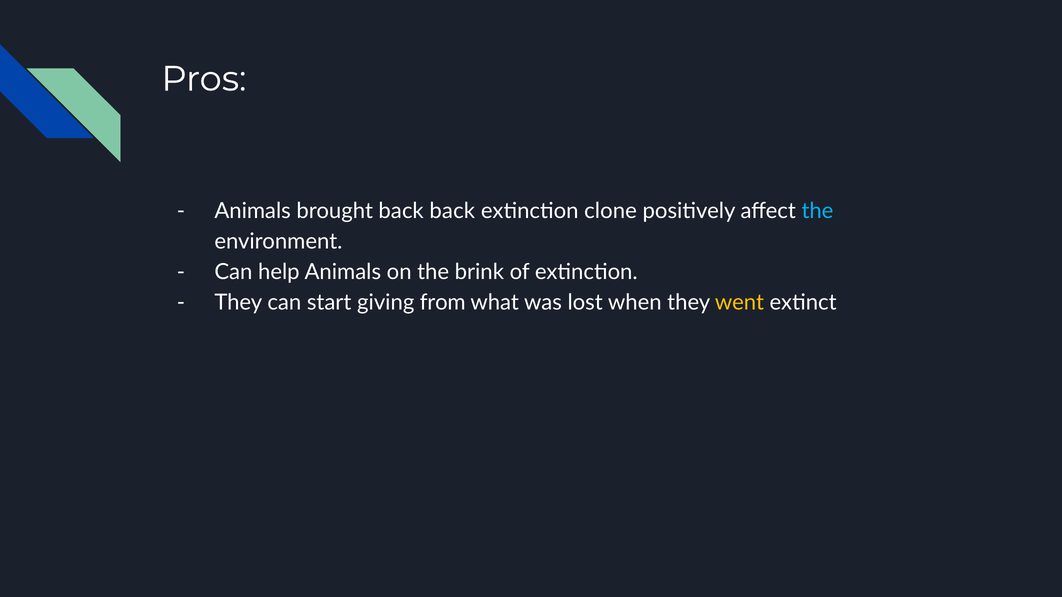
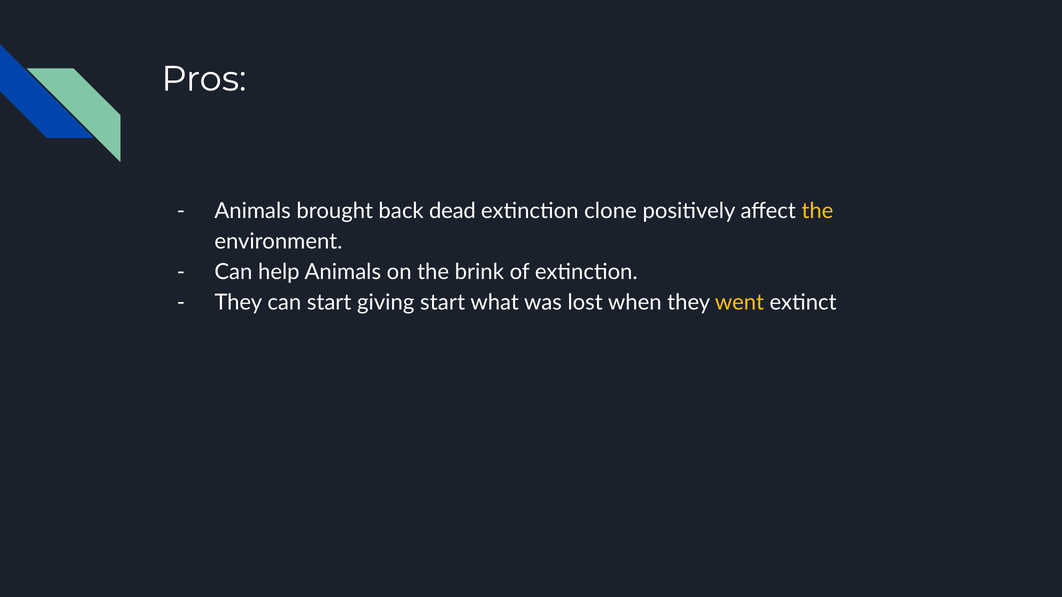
back back: back -> dead
the at (817, 211) colour: light blue -> yellow
giving from: from -> start
